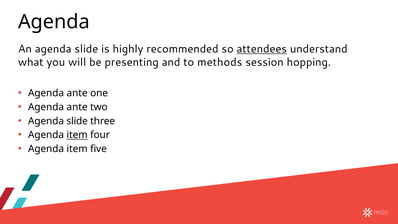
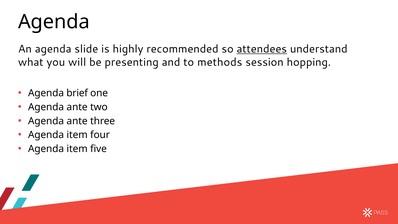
ante at (77, 93): ante -> brief
slide at (77, 121): slide -> ante
item at (77, 135) underline: present -> none
